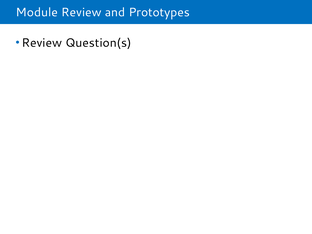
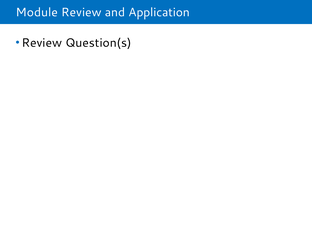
Prototypes: Prototypes -> Application
